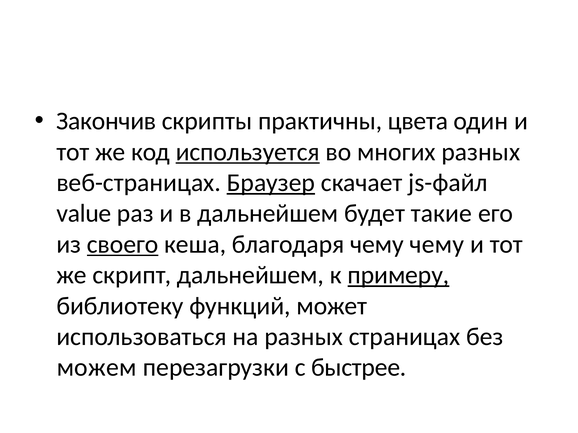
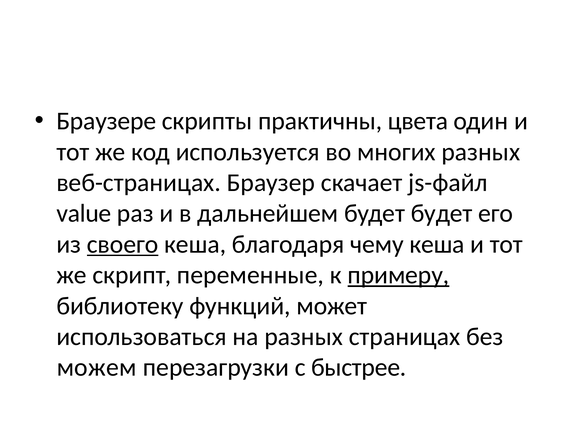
Закончив: Закончив -> Браузере
используется underline: present -> none
Браузер underline: present -> none
будет такие: такие -> будет
чему чему: чему -> кеша
скрипт дальнейшем: дальнейшем -> переменные
